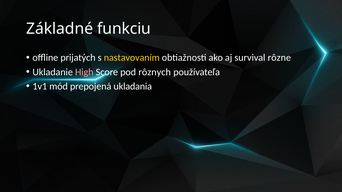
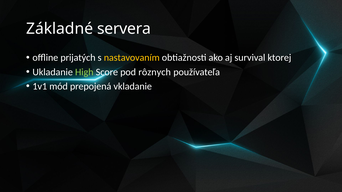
funkciu: funkciu -> servera
rôzne: rôzne -> ktorej
High colour: pink -> light green
ukladania: ukladania -> vkladanie
